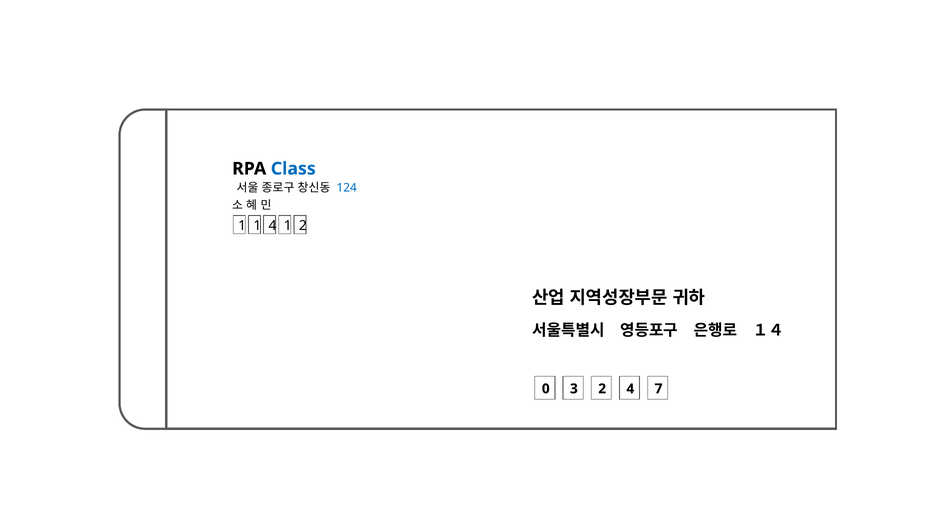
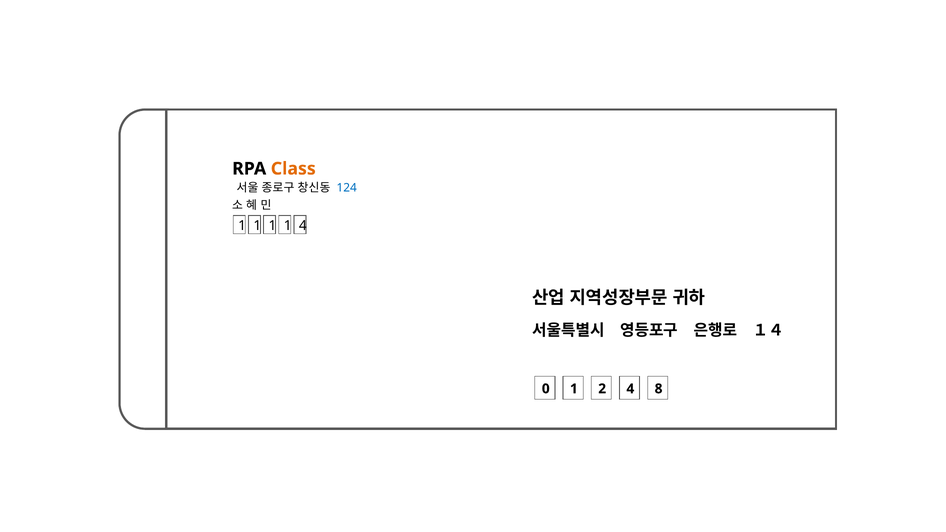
Class colour: blue -> orange
4 at (273, 226): 4 -> 1
1 2: 2 -> 4
0 3: 3 -> 1
7: 7 -> 8
